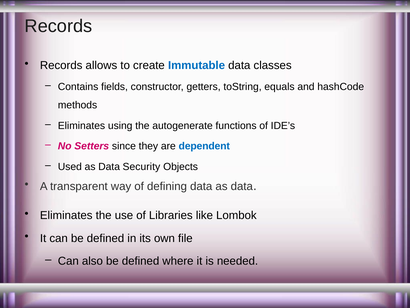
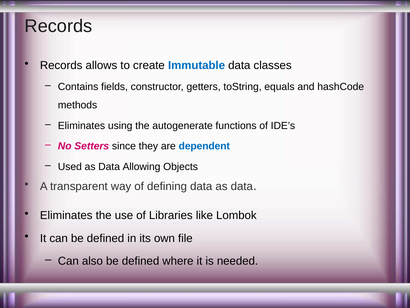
Security: Security -> Allowing
